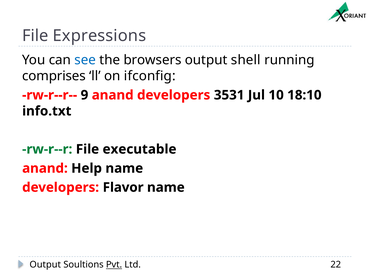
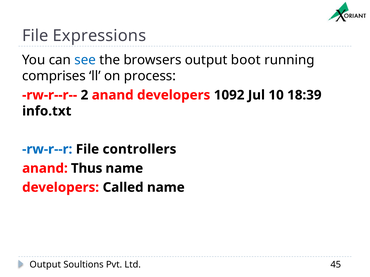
shell: shell -> boot
ifconfig: ifconfig -> process
9: 9 -> 2
3531: 3531 -> 1092
18:10: 18:10 -> 18:39
rw-r--r colour: green -> blue
executable: executable -> controllers
Help: Help -> Thus
Flavor: Flavor -> Called
Pvt underline: present -> none
22: 22 -> 45
